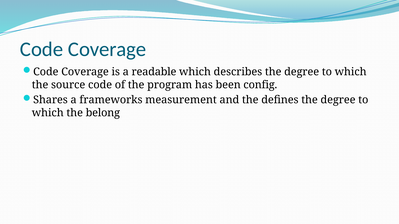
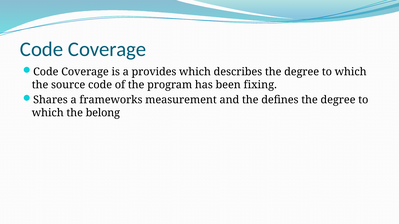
readable: readable -> provides
config: config -> fixing
